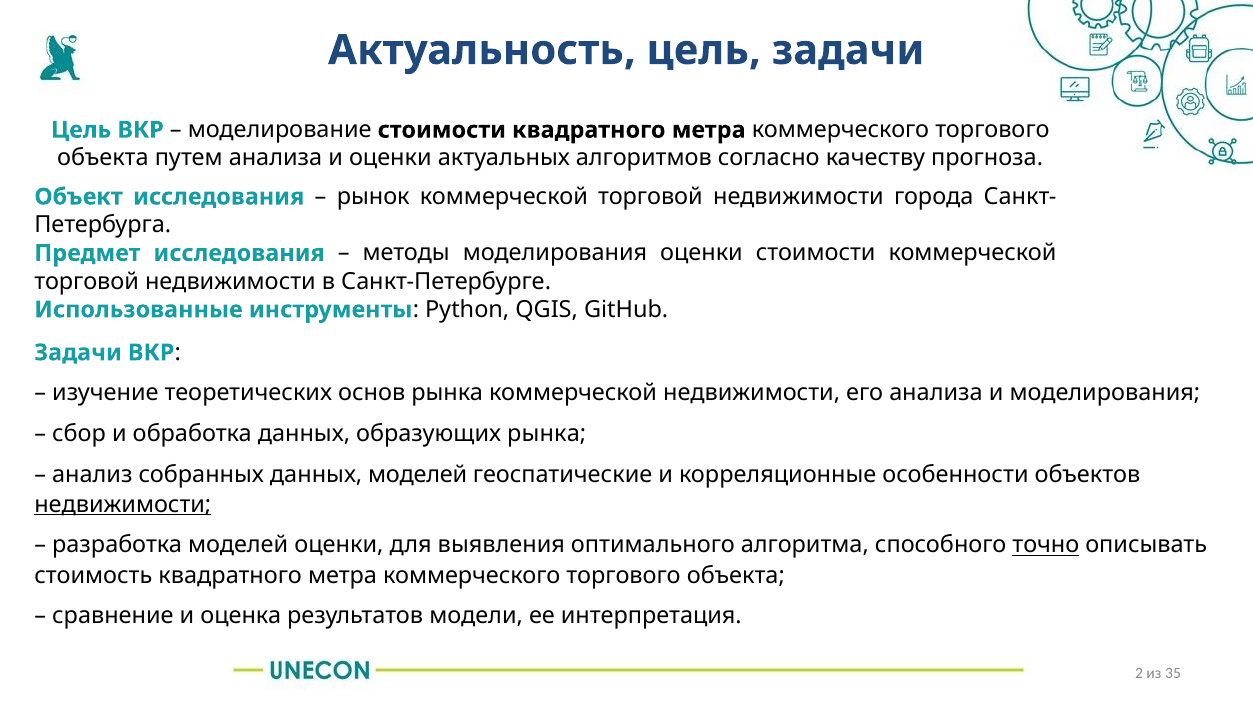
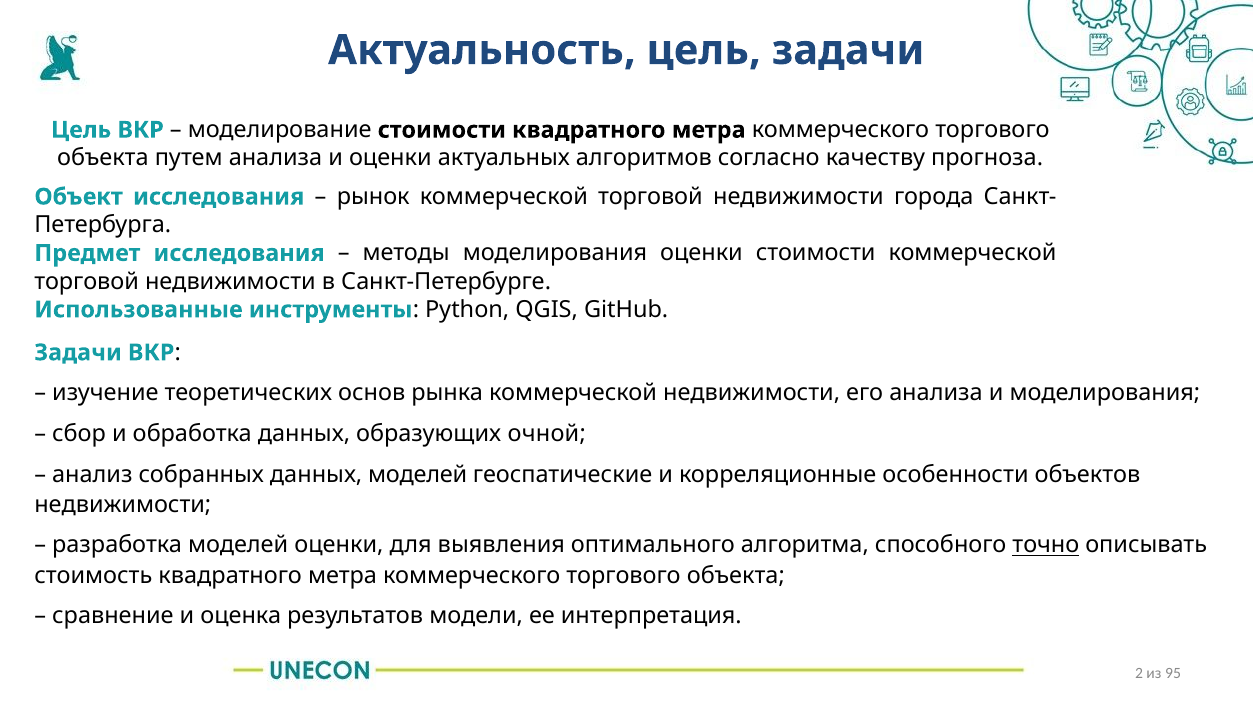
образующих рынка: рынка -> очной
недвижимости at (123, 504) underline: present -> none
35: 35 -> 95
